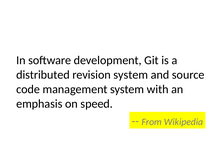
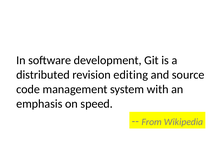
revision system: system -> editing
